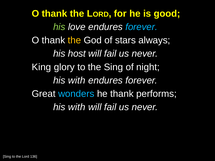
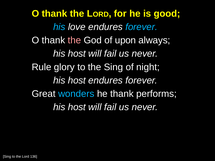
his at (59, 27) colour: light green -> light blue
the at (74, 40) colour: yellow -> pink
stars: stars -> upon
King: King -> Rule
with at (77, 81): with -> host
with at (77, 107): with -> host
